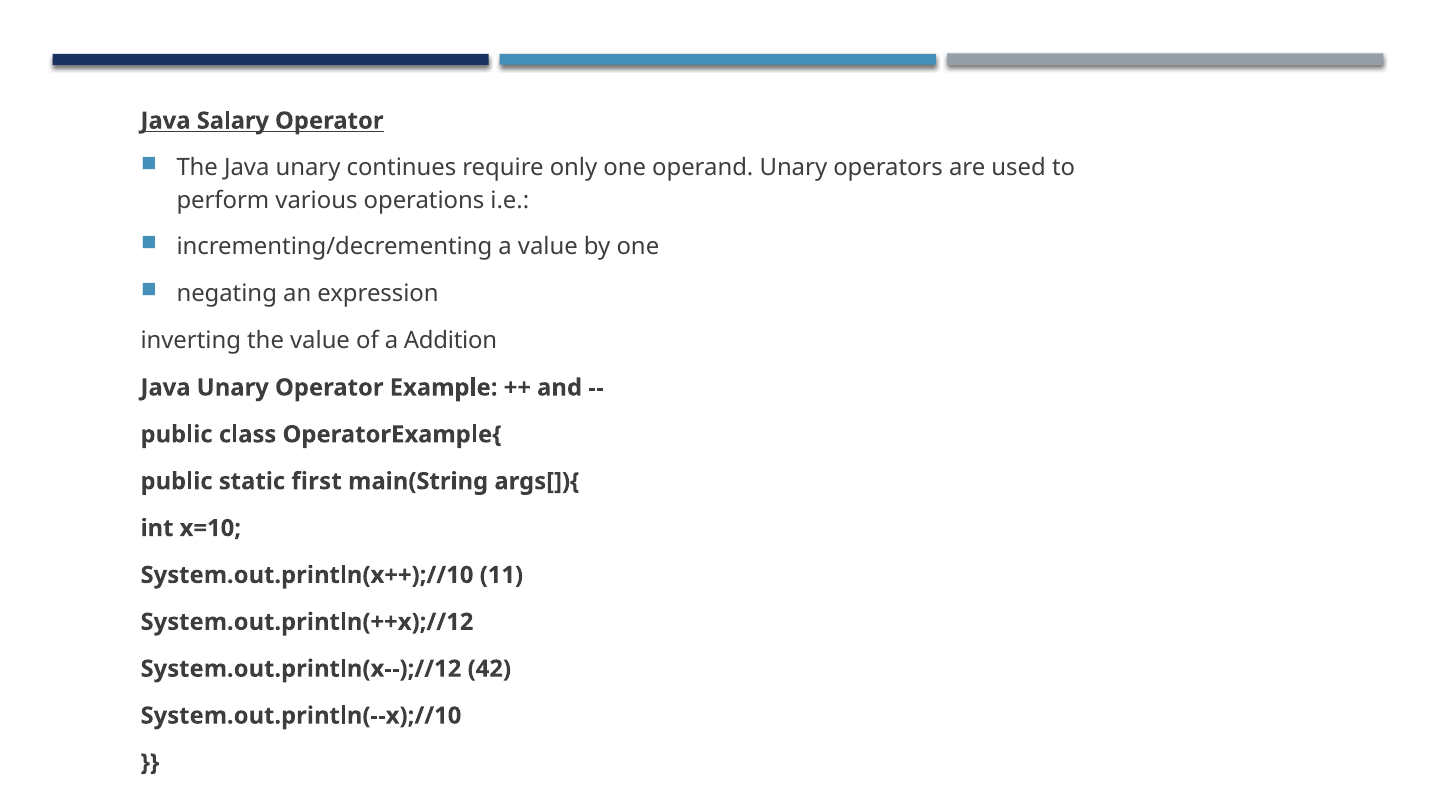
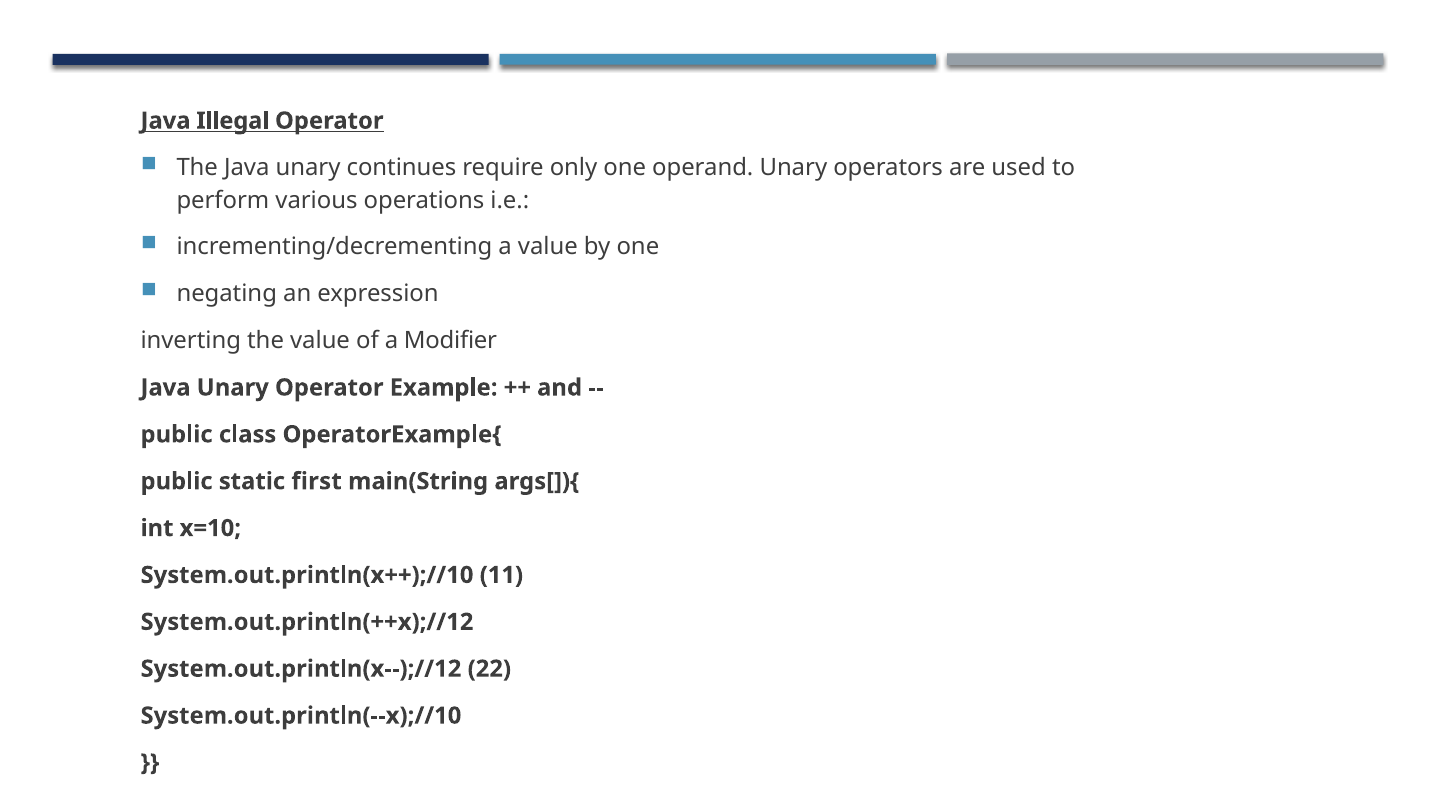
Salary: Salary -> Illegal
Addition: Addition -> Modifier
42: 42 -> 22
